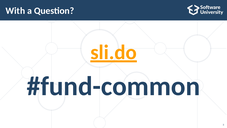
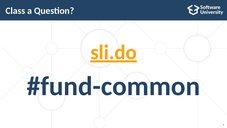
With: With -> Class
